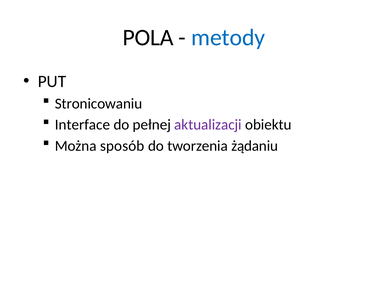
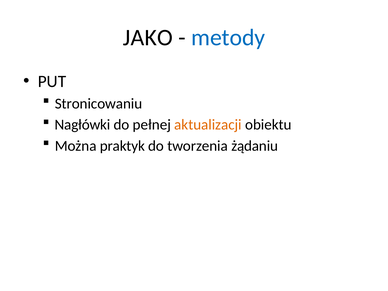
POLA: POLA -> JAKO
Interface: Interface -> Nagłówki
aktualizacji colour: purple -> orange
sposób: sposób -> praktyk
